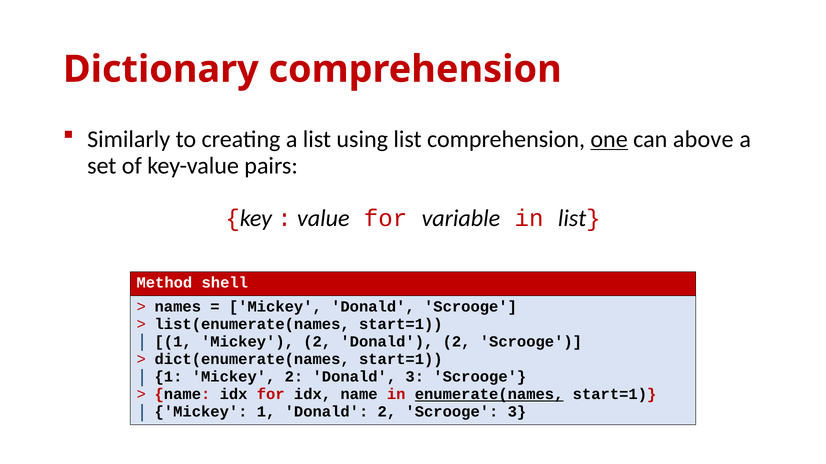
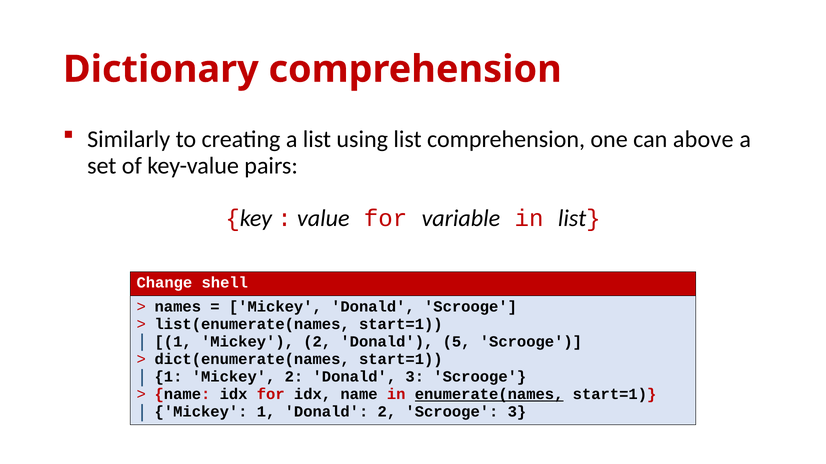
one underline: present -> none
Method: Method -> Change
2 Donald 2: 2 -> 5
